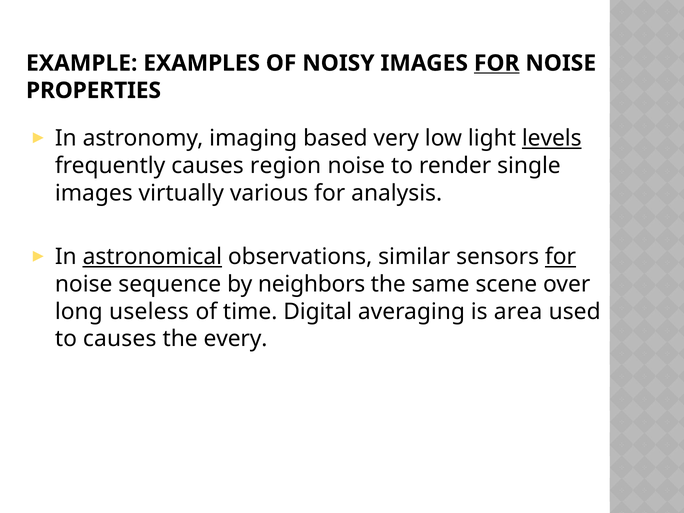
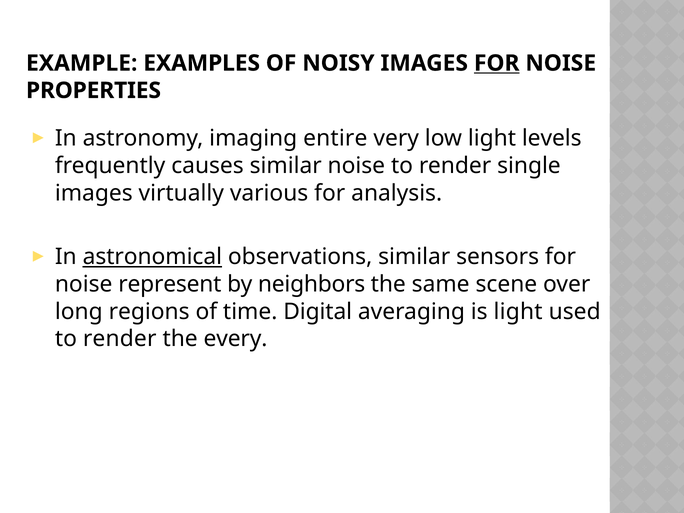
based: based -> entire
levels underline: present -> none
causes region: region -> similar
for at (560, 257) underline: present -> none
sequence: sequence -> represent
useless: useless -> regions
is area: area -> light
causes at (120, 339): causes -> render
